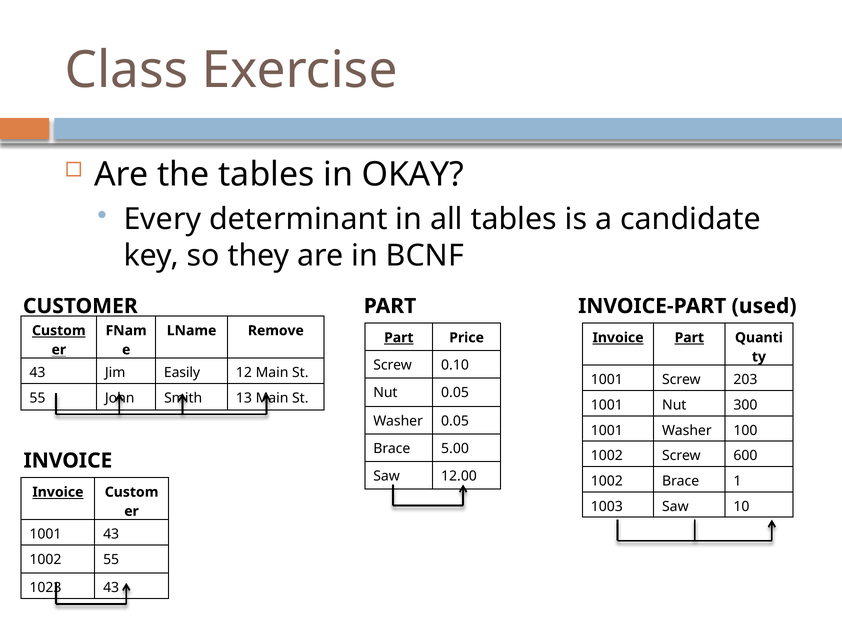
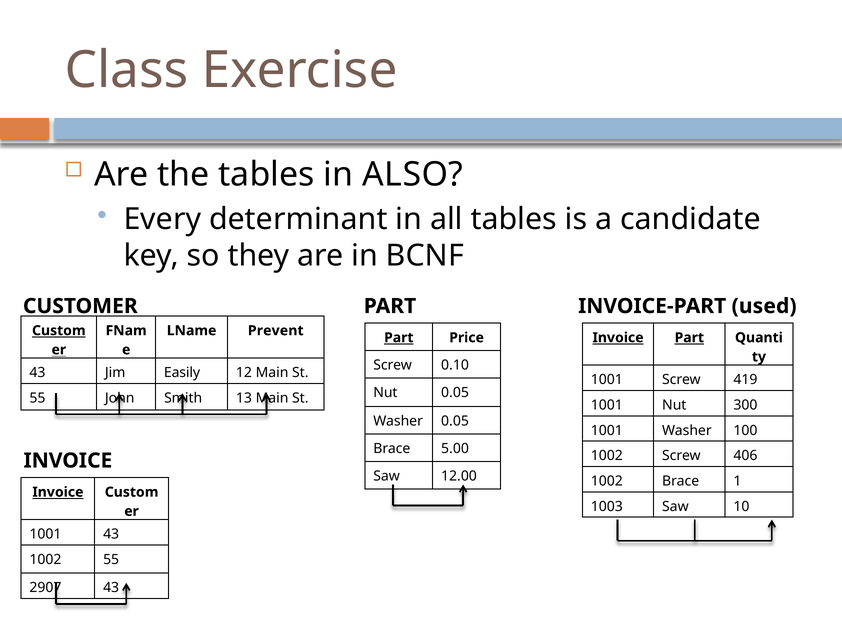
OKAY: OKAY -> ALSO
Remove: Remove -> Prevent
203: 203 -> 419
600: 600 -> 406
1023: 1023 -> 2907
